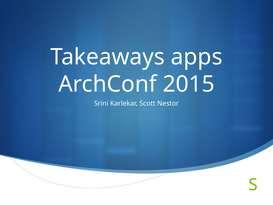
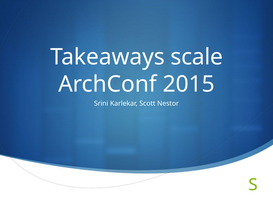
apps: apps -> scale
